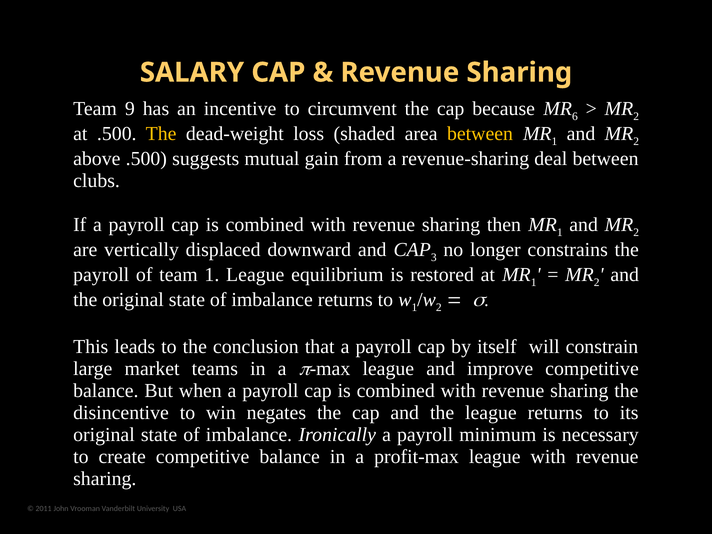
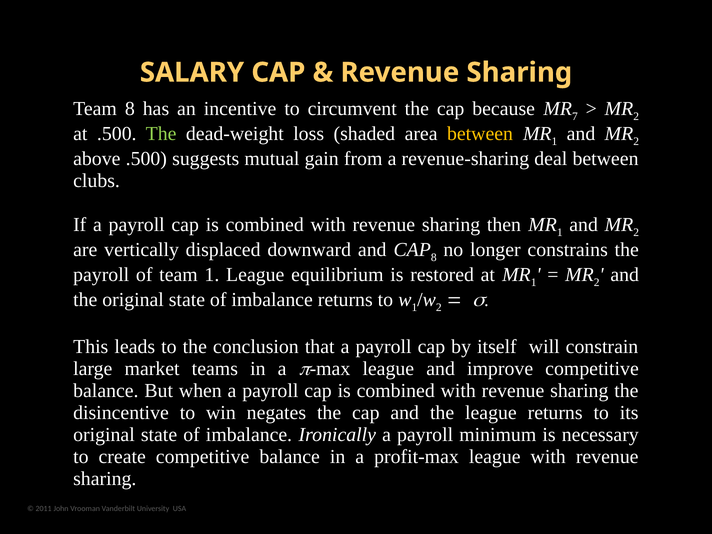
Team 9: 9 -> 8
6: 6 -> 7
The at (161, 134) colour: yellow -> light green
CAP 3: 3 -> 8
